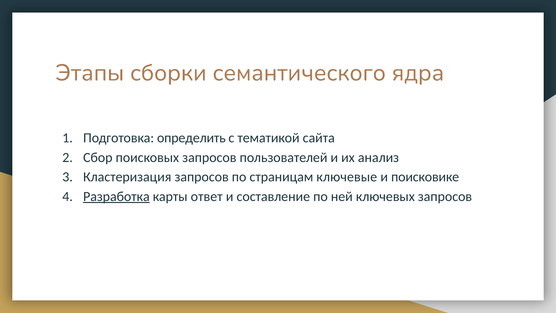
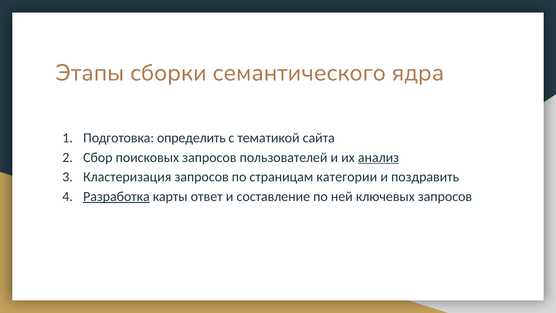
анализ underline: none -> present
ключевые: ключевые -> категории
поисковике: поисковике -> поздравить
